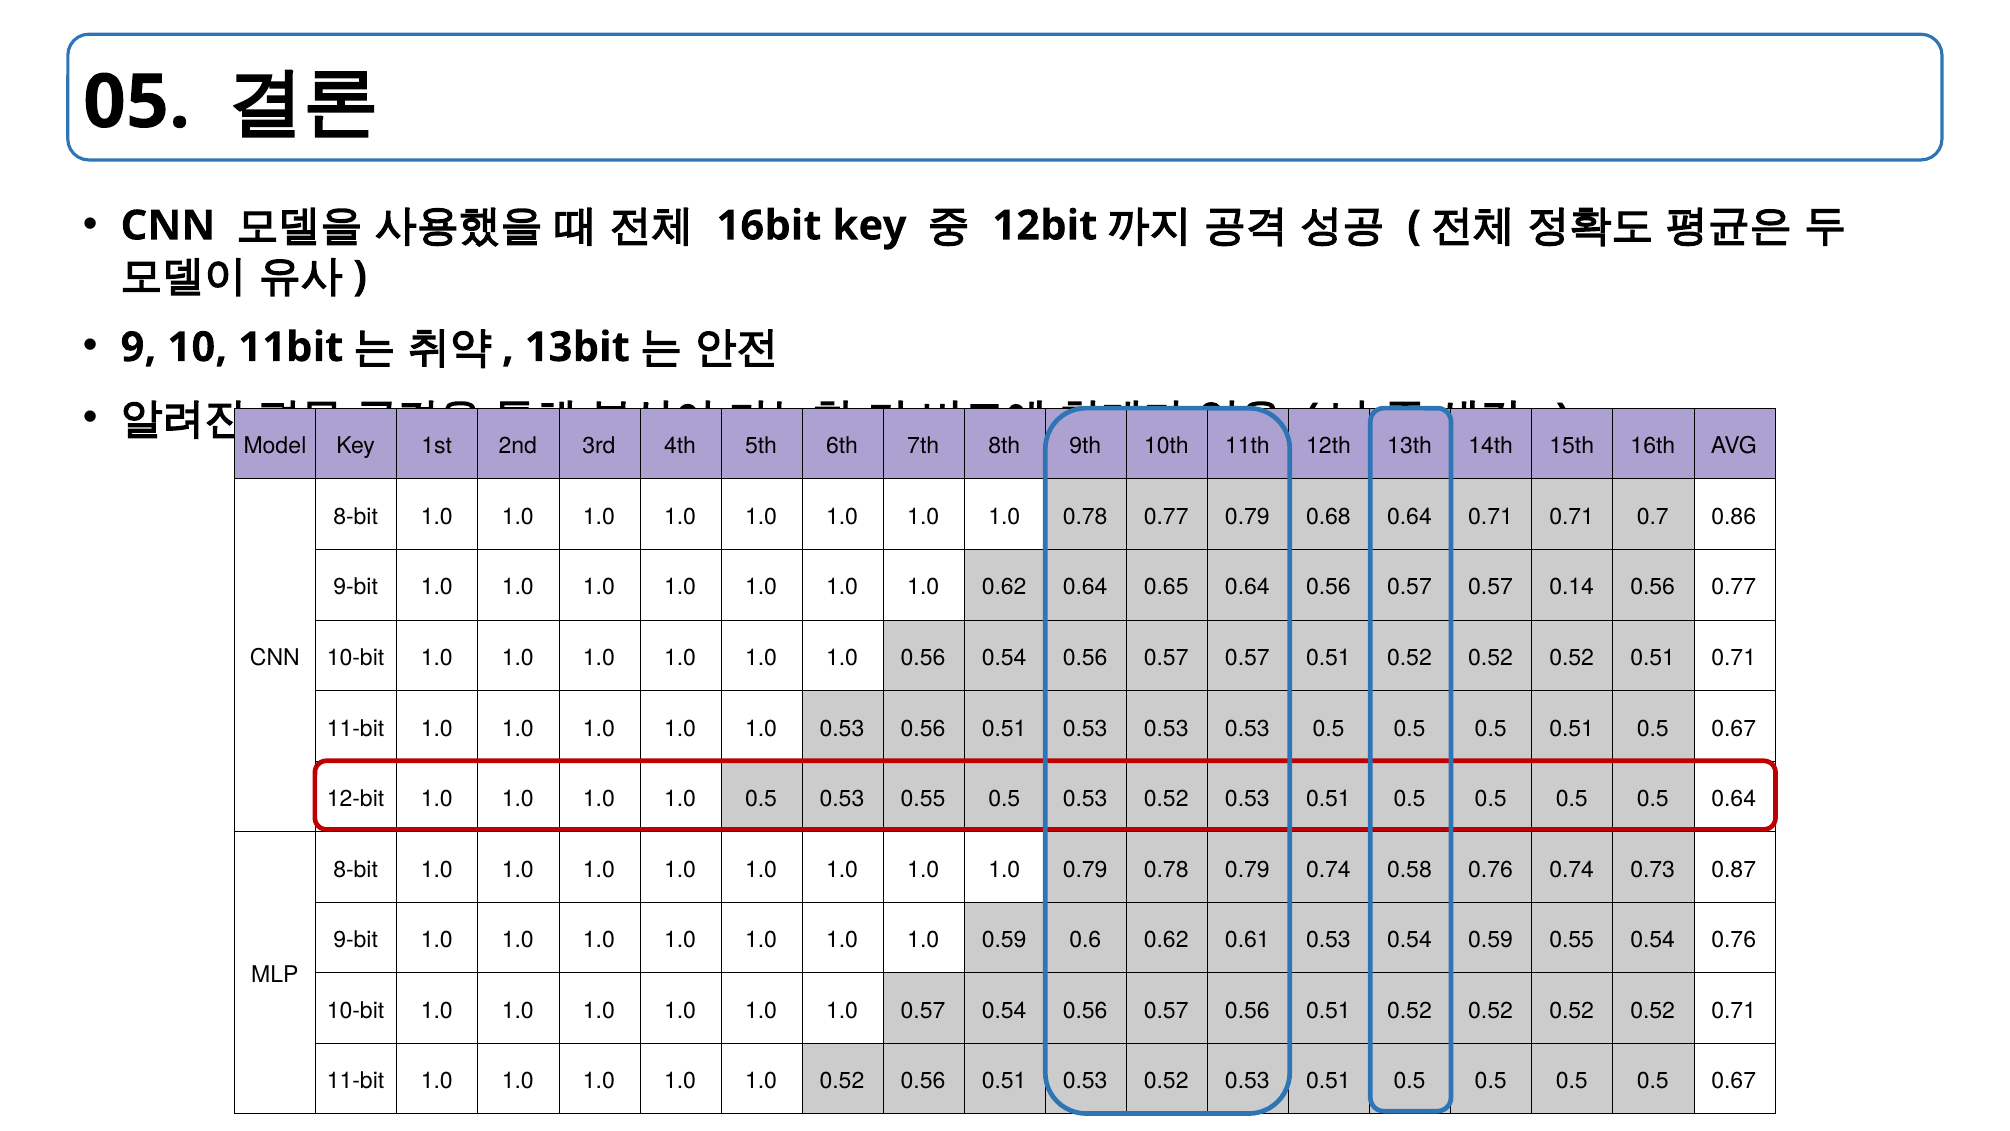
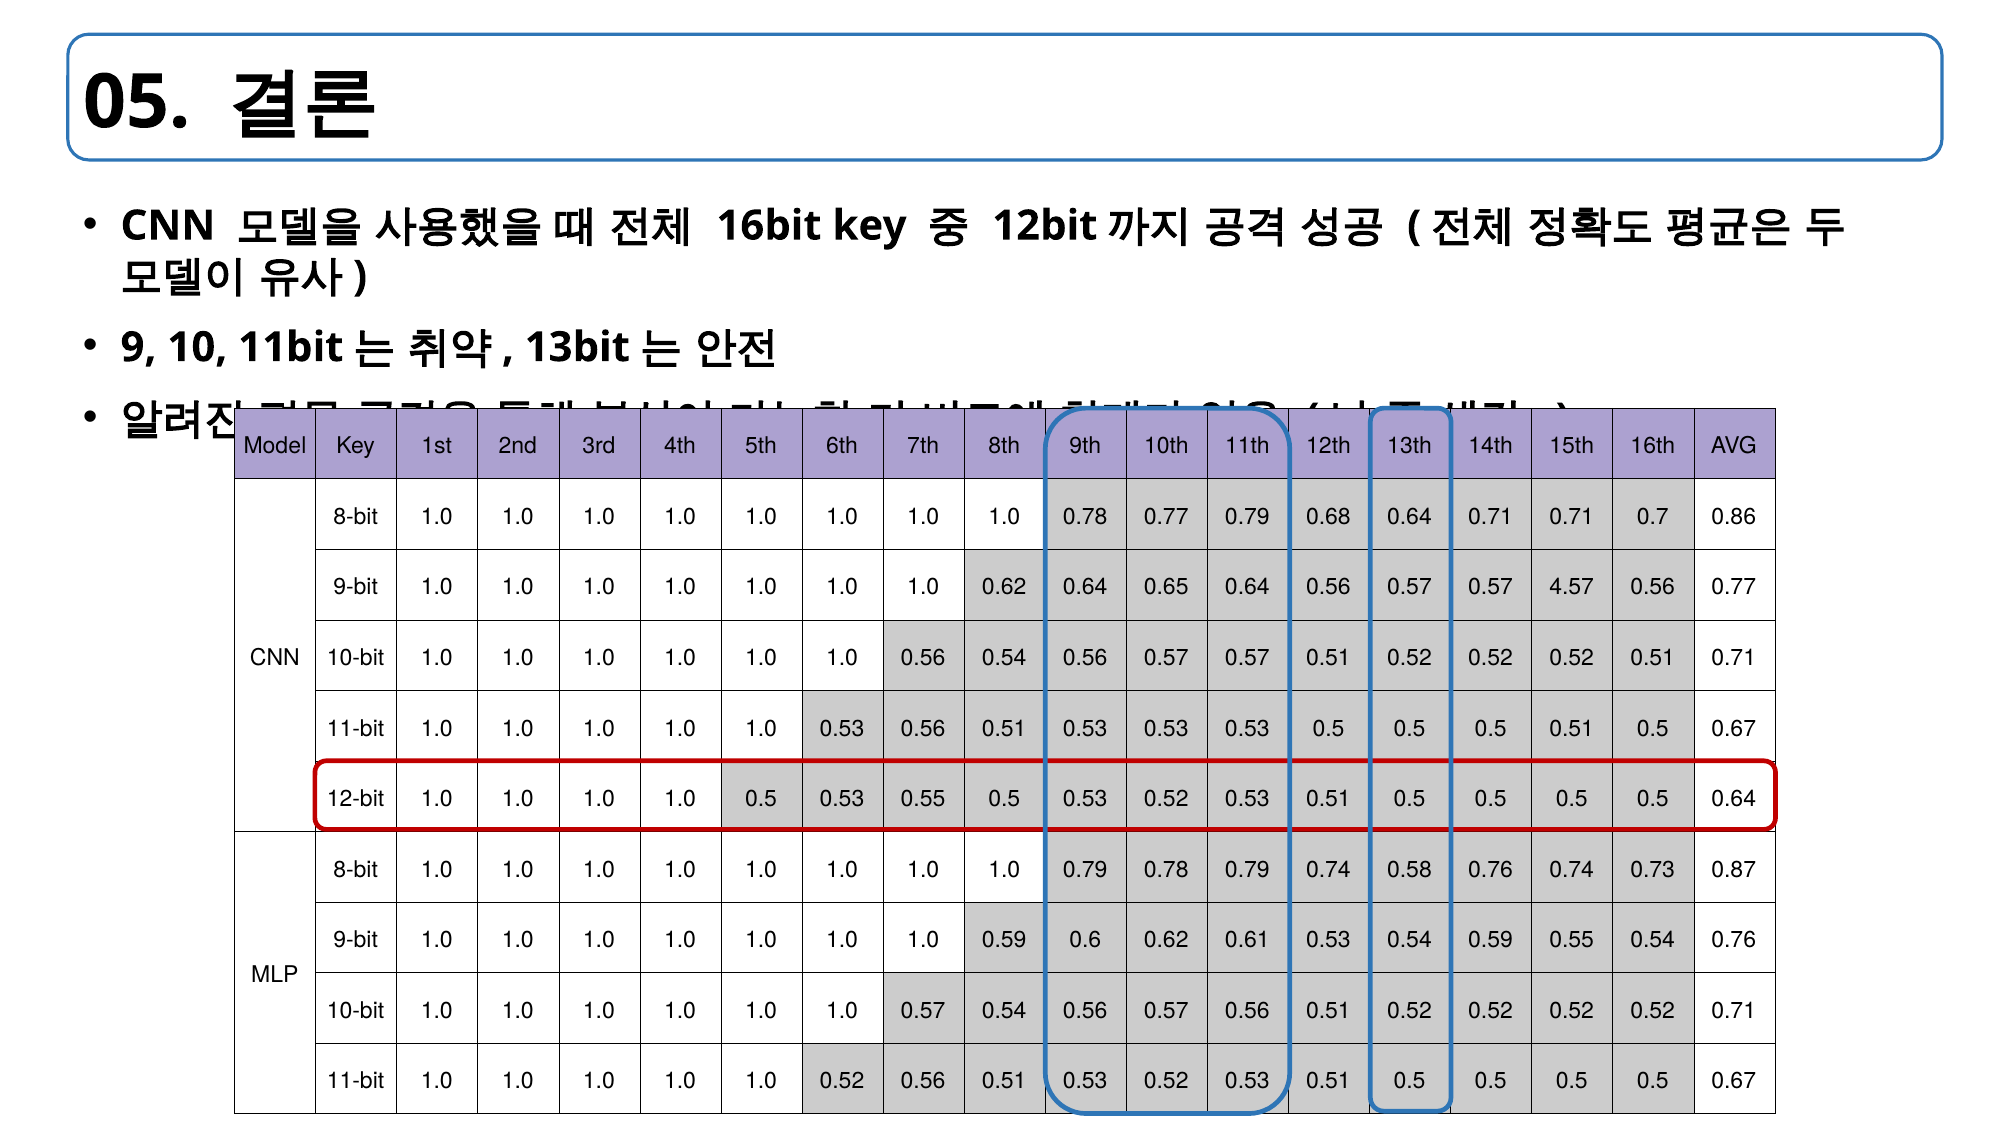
0.14: 0.14 -> 4.57
